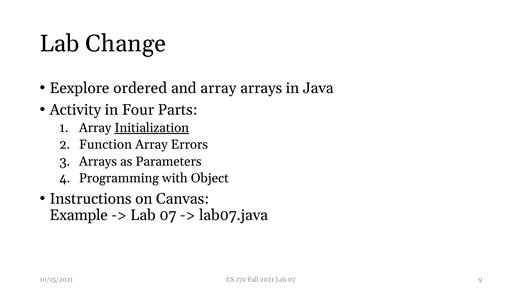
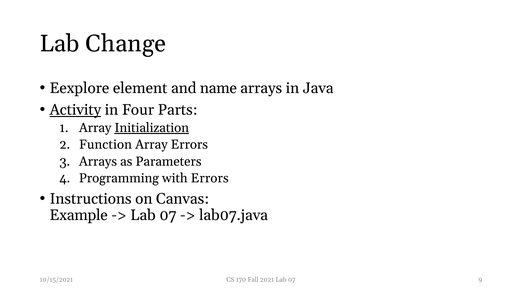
ordered: ordered -> element
and array: array -> name
Activity underline: none -> present
with Object: Object -> Errors
